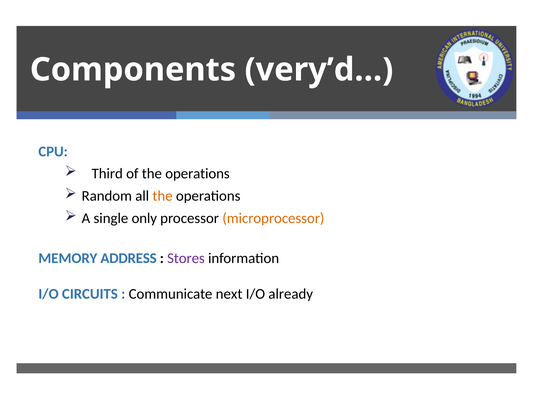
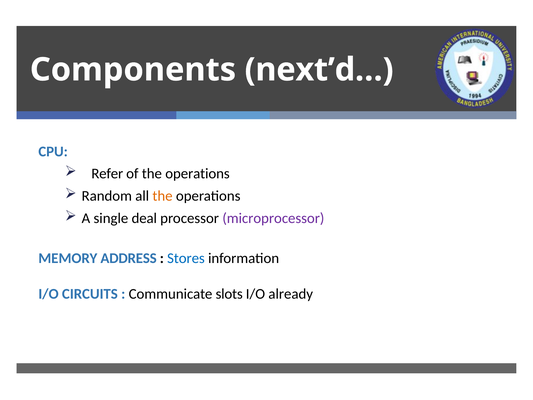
very’d…: very’d… -> next’d…
Third: Third -> Refer
only: only -> deal
microprocessor colour: orange -> purple
Stores colour: purple -> blue
next: next -> slots
